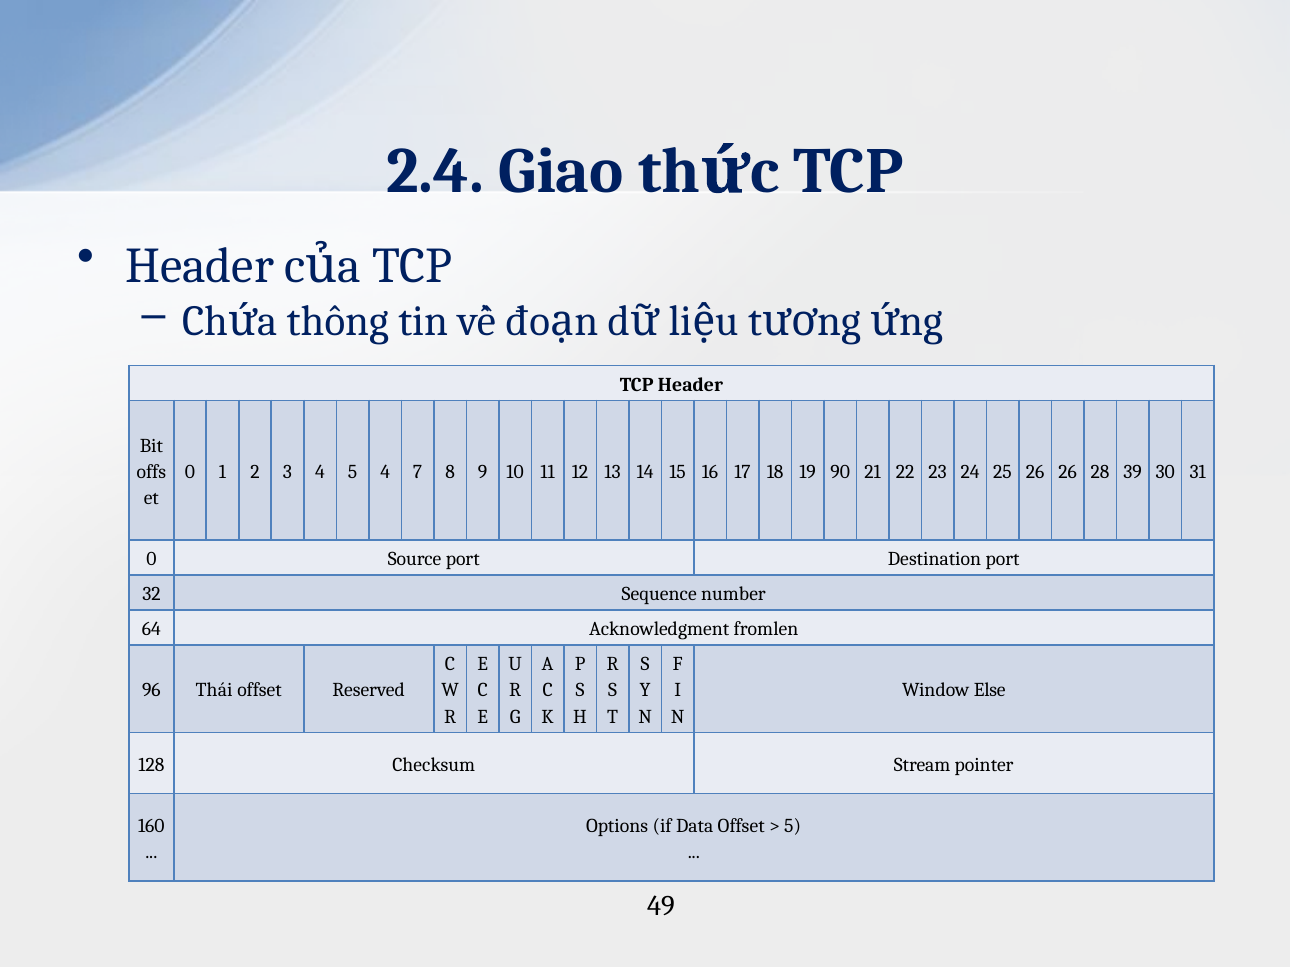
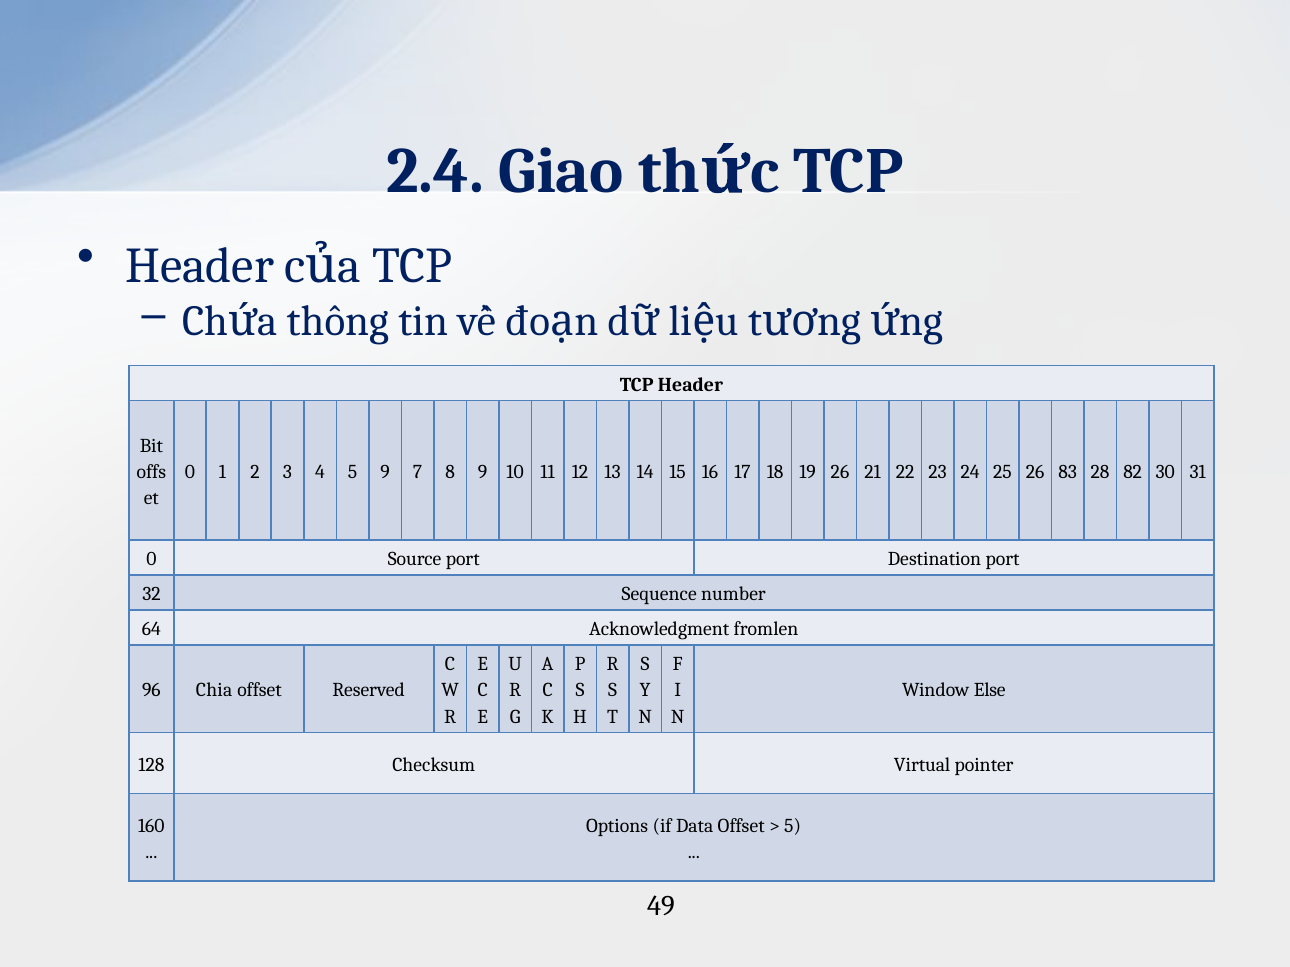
5 4: 4 -> 9
19 90: 90 -> 26
26 26: 26 -> 83
39: 39 -> 82
Thái: Thái -> Chia
Stream: Stream -> Virtual
